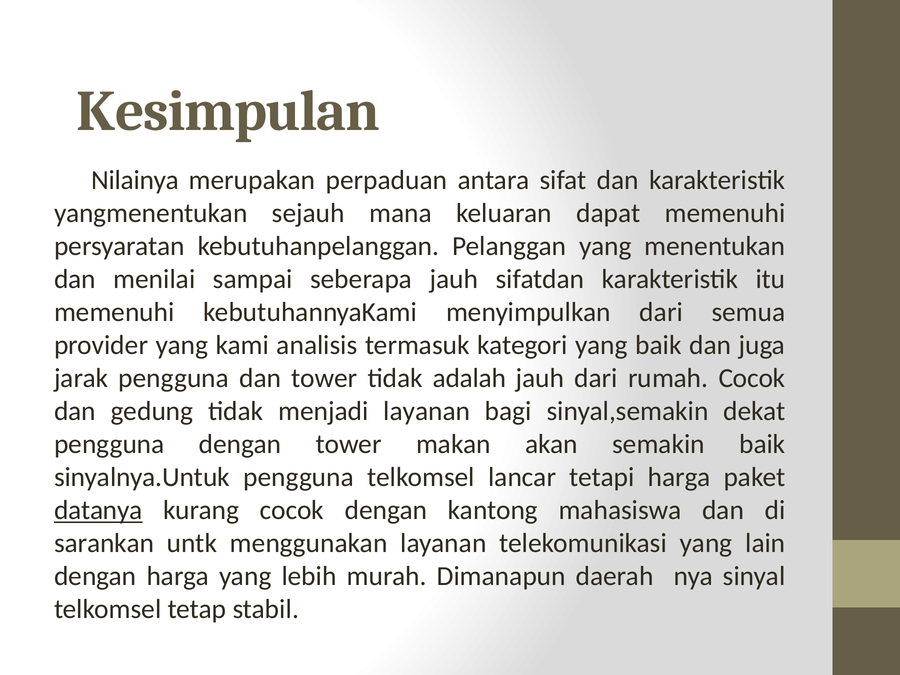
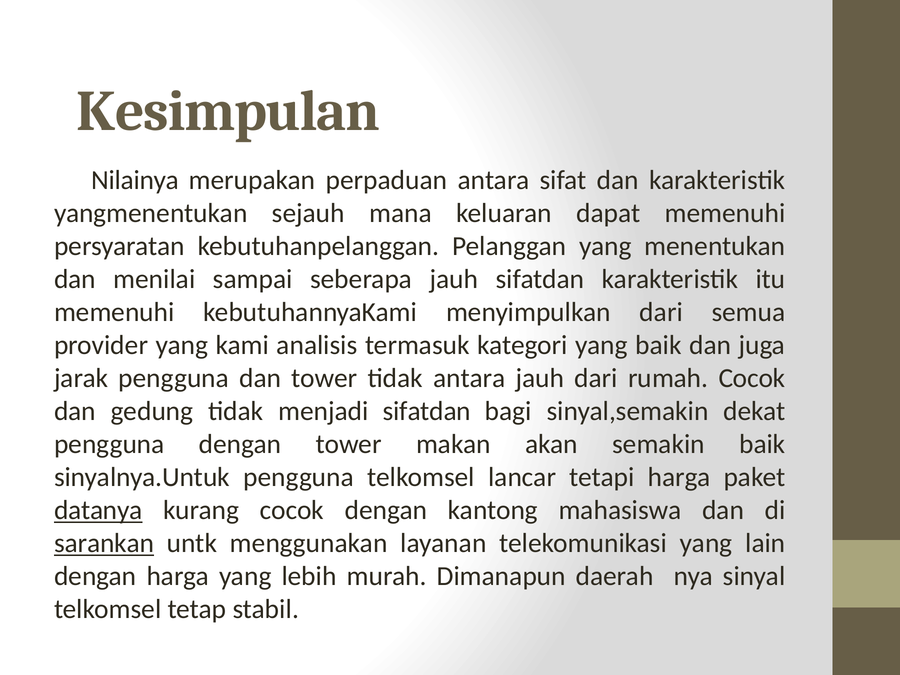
tidak adalah: adalah -> antara
menjadi layanan: layanan -> sifatdan
sarankan underline: none -> present
